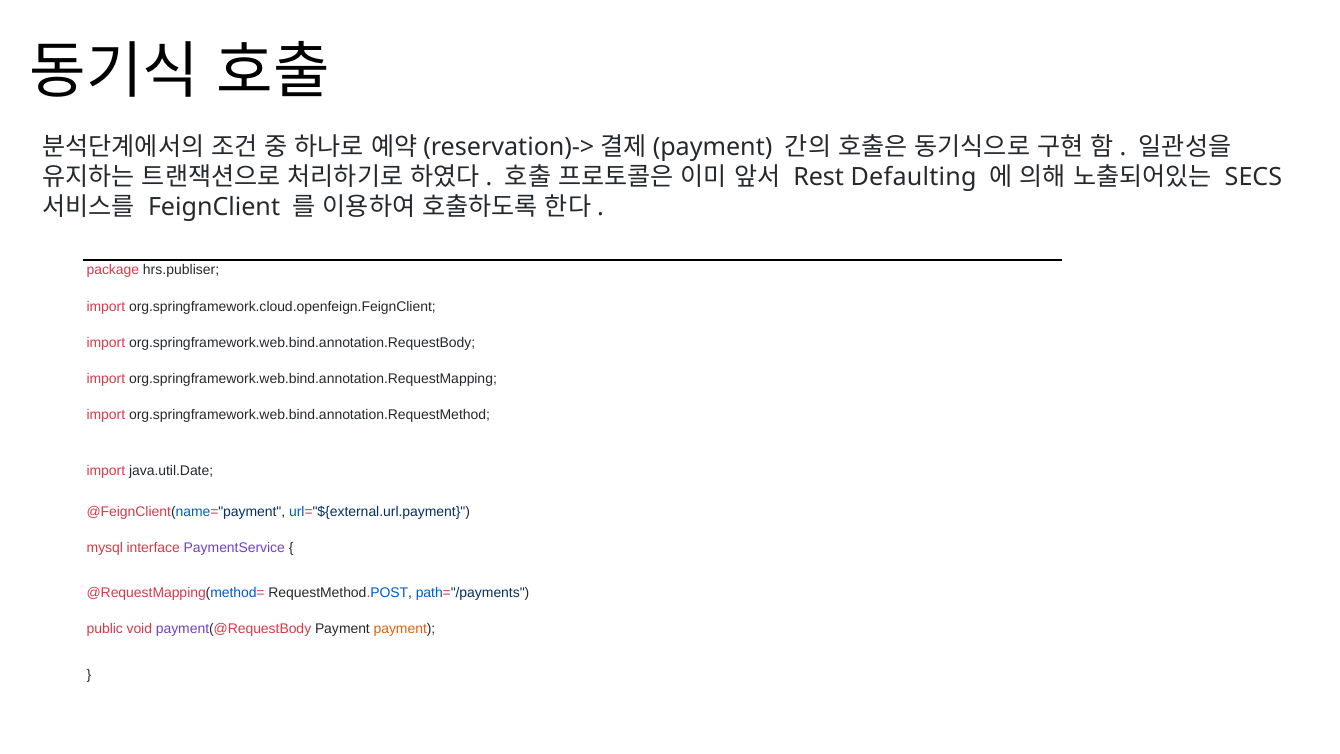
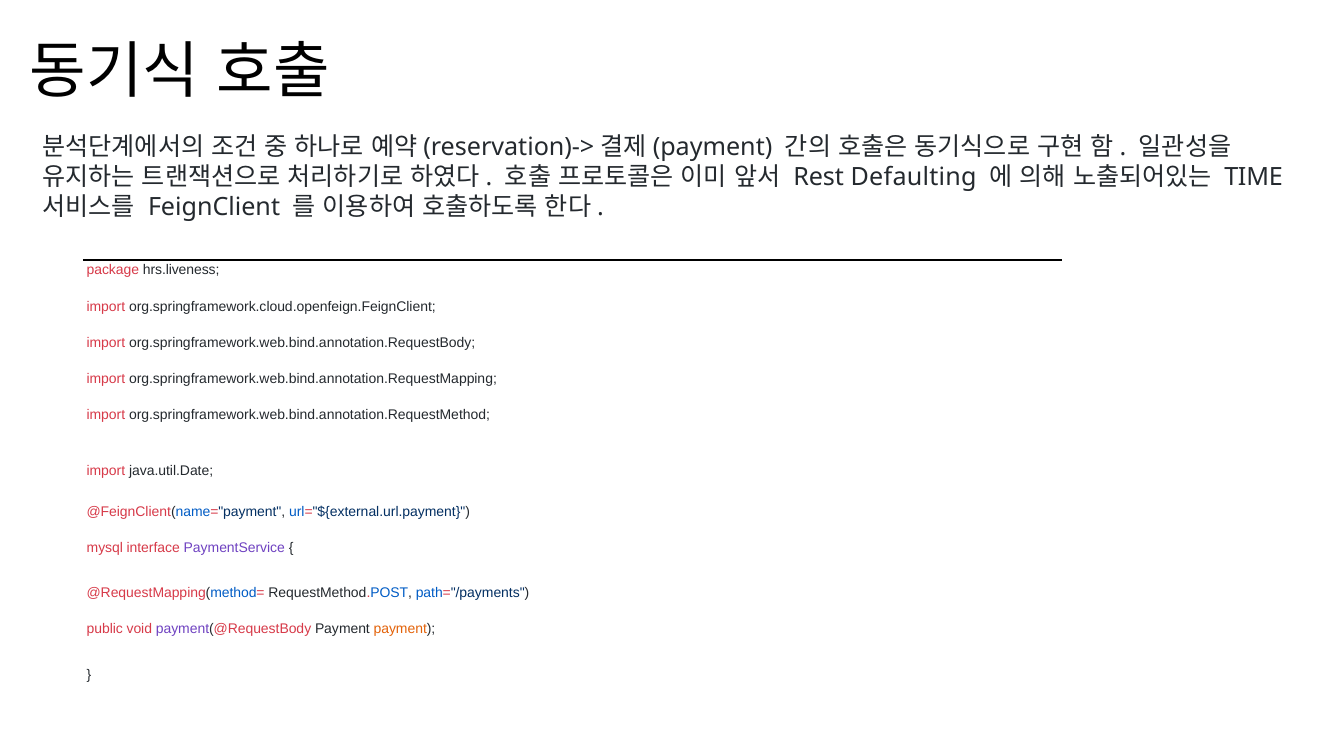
SECS: SECS -> TIME
hrs.publiser: hrs.publiser -> hrs.liveness
